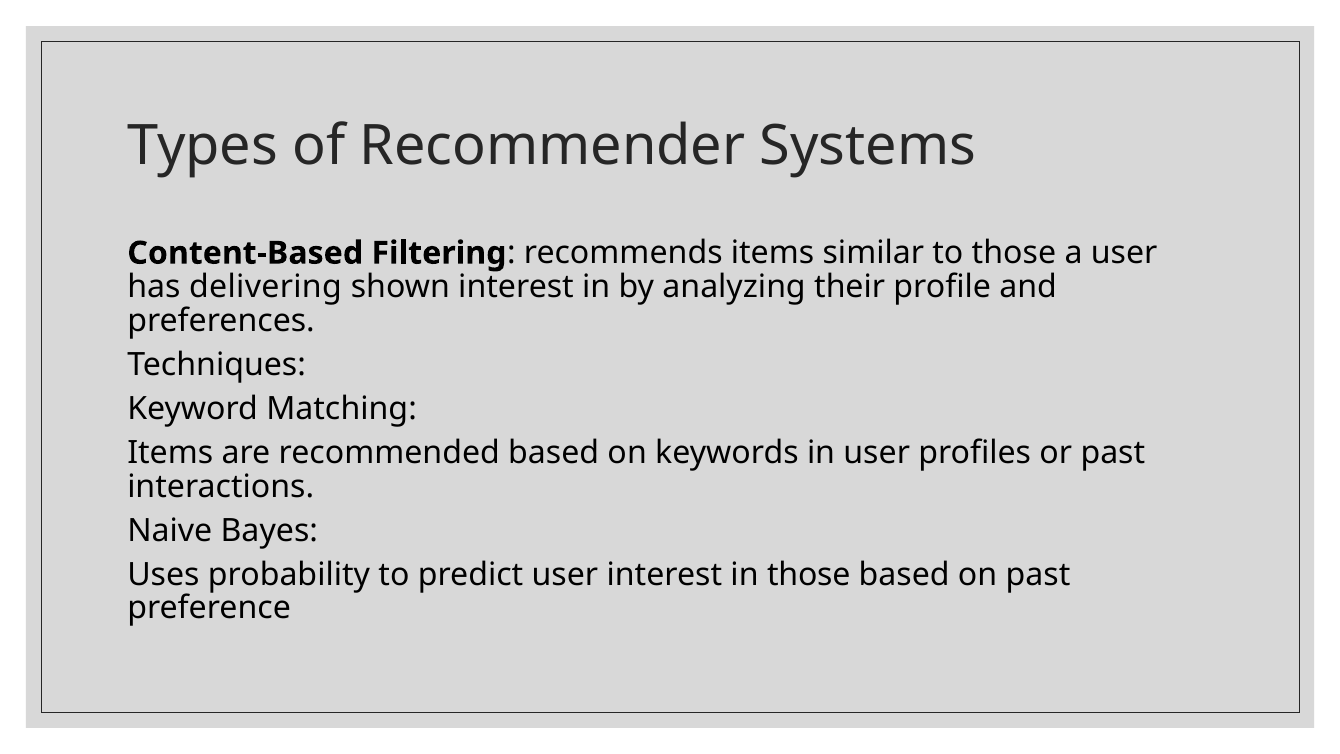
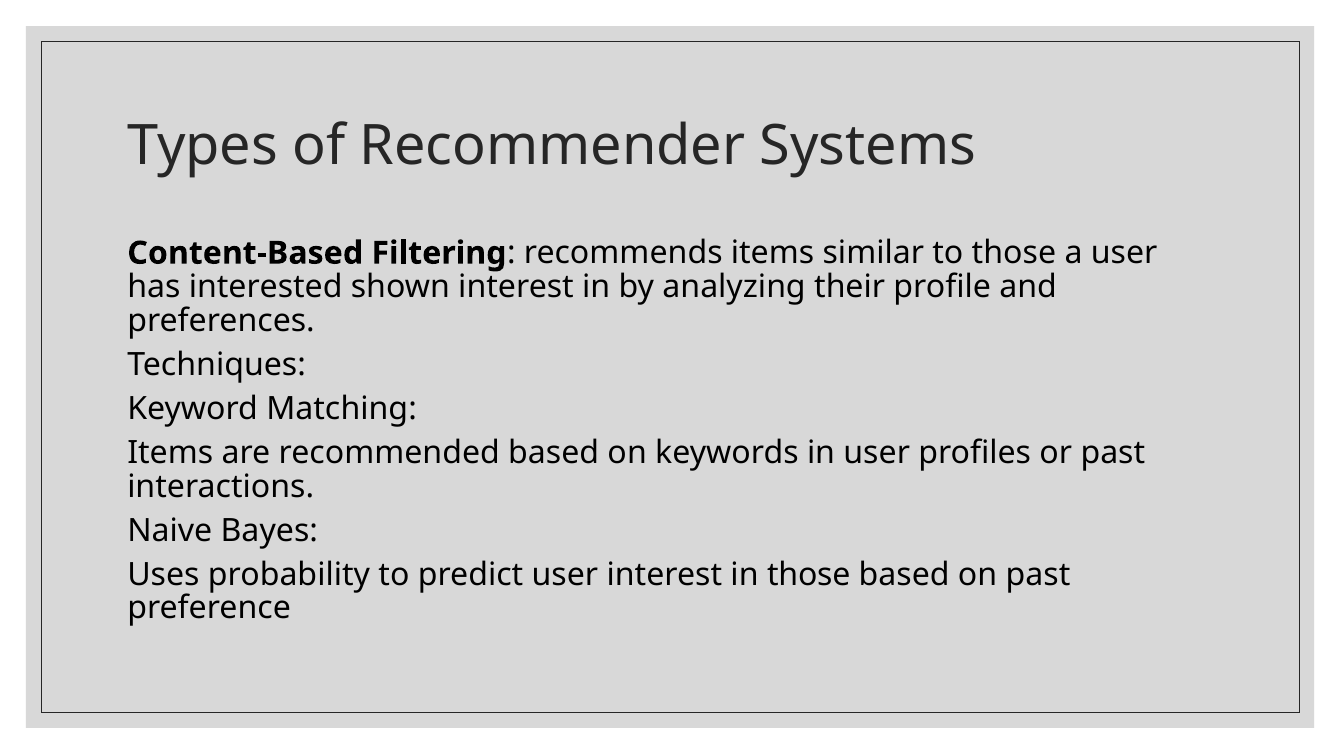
delivering: delivering -> interested
